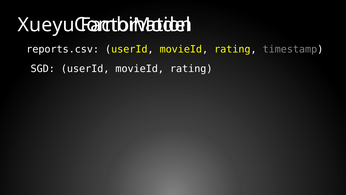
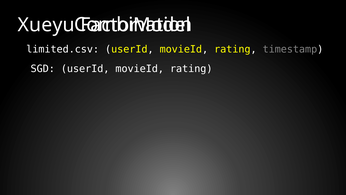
reports.csv: reports.csv -> limited.csv
